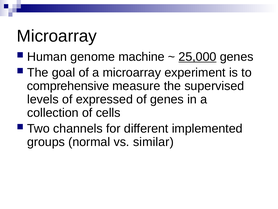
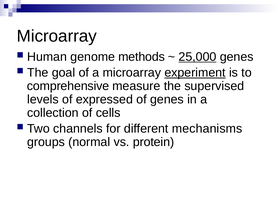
machine: machine -> methods
experiment underline: none -> present
implemented: implemented -> mechanisms
similar: similar -> protein
